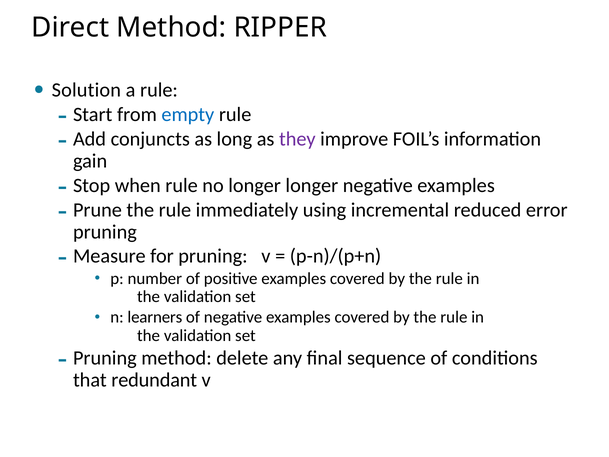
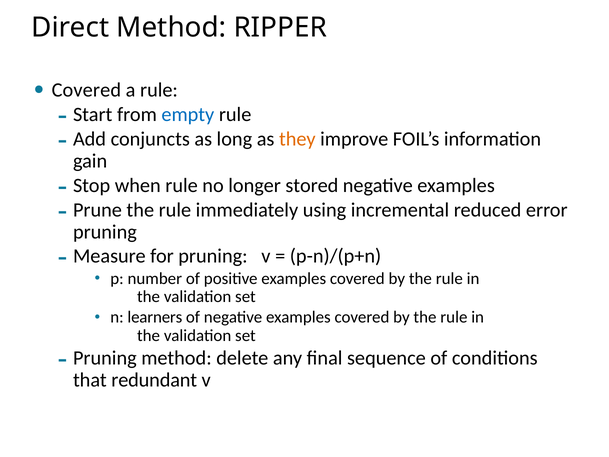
Solution at (86, 90): Solution -> Covered
they colour: purple -> orange
longer longer: longer -> stored
